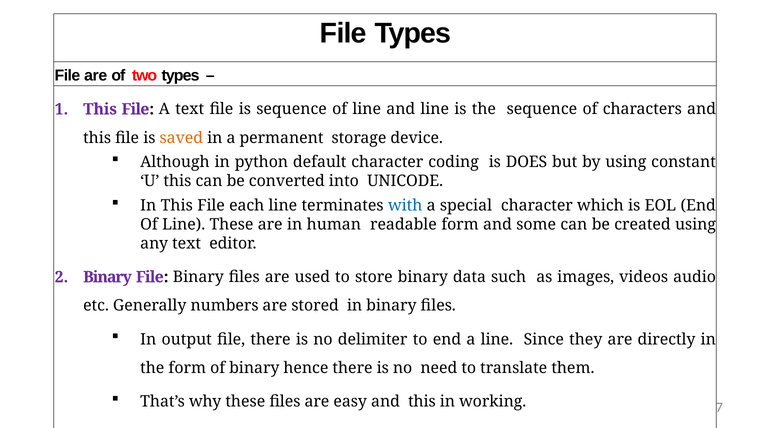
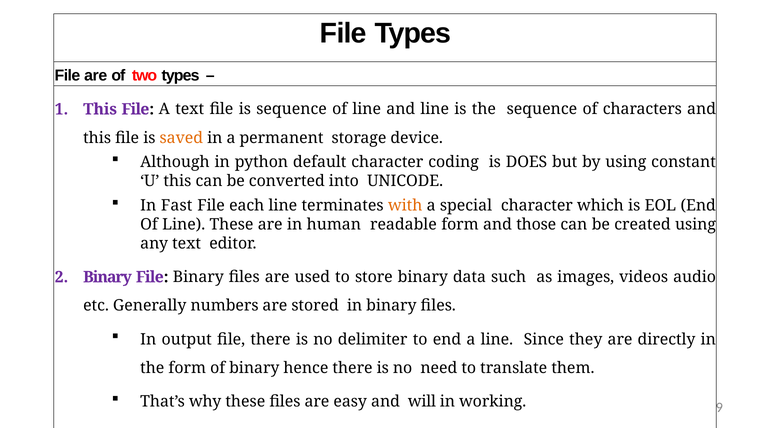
In This: This -> Fast
with colour: blue -> orange
some: some -> those
easy and this: this -> will
7: 7 -> 9
